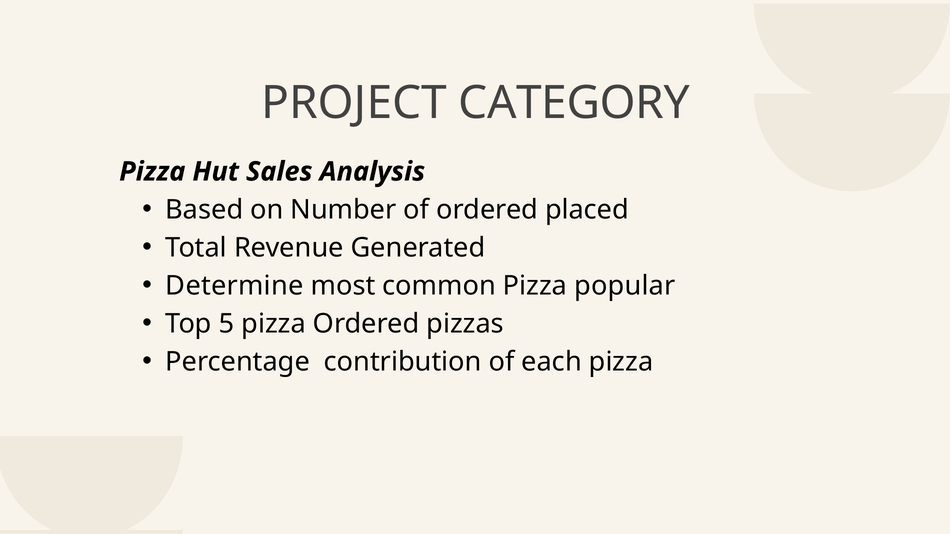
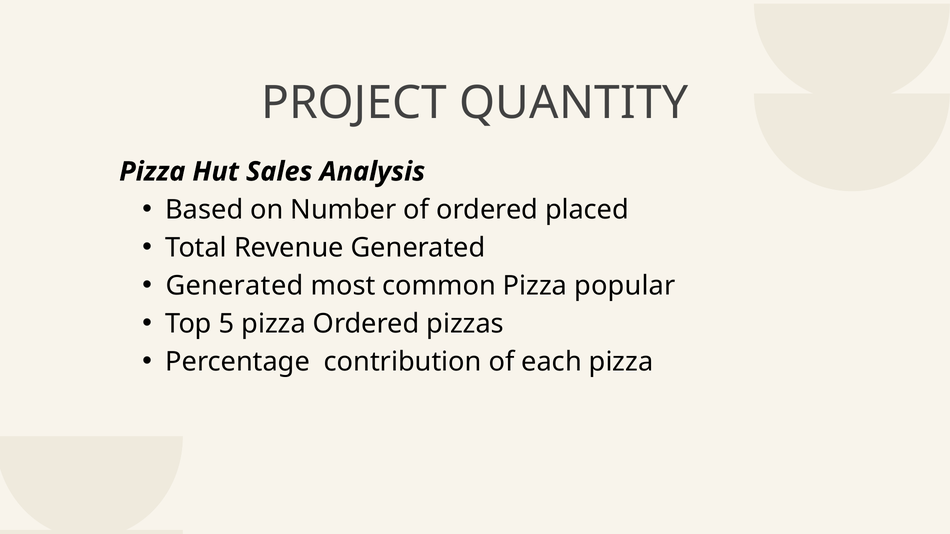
CATEGORY: CATEGORY -> QUANTITY
Determine at (234, 286): Determine -> Generated
